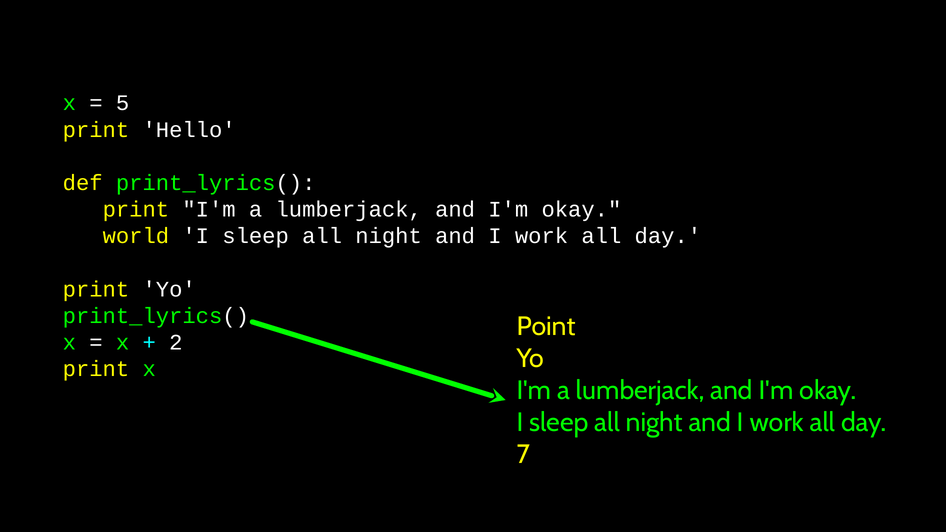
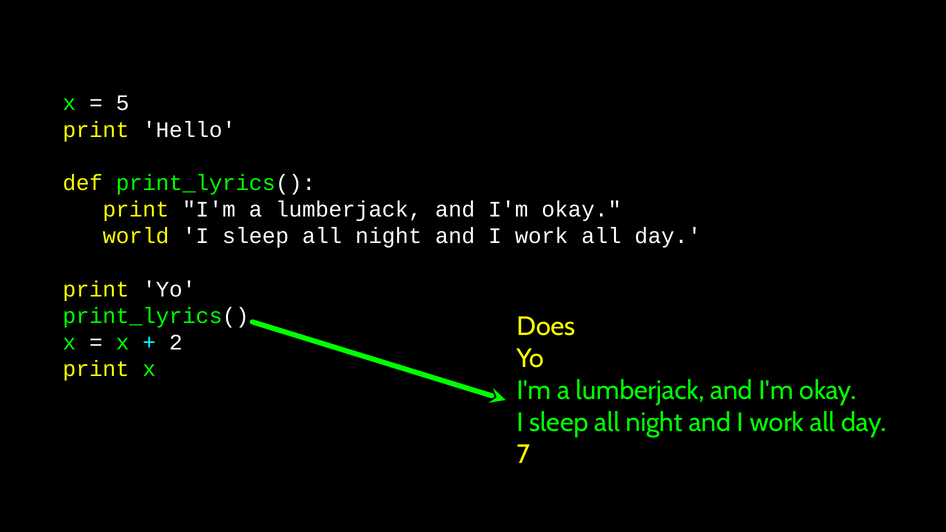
Point: Point -> Does
